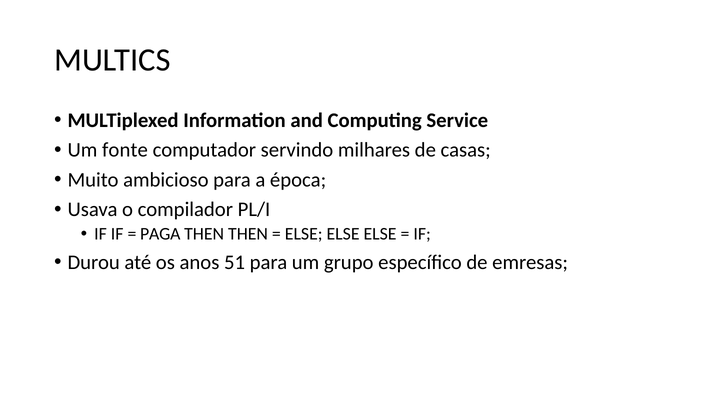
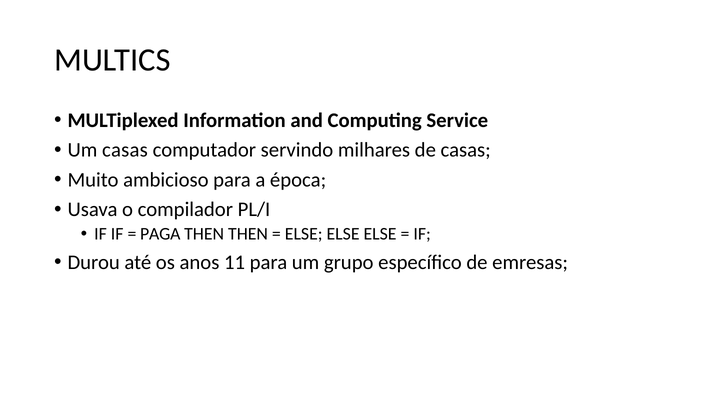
Um fonte: fonte -> casas
51: 51 -> 11
